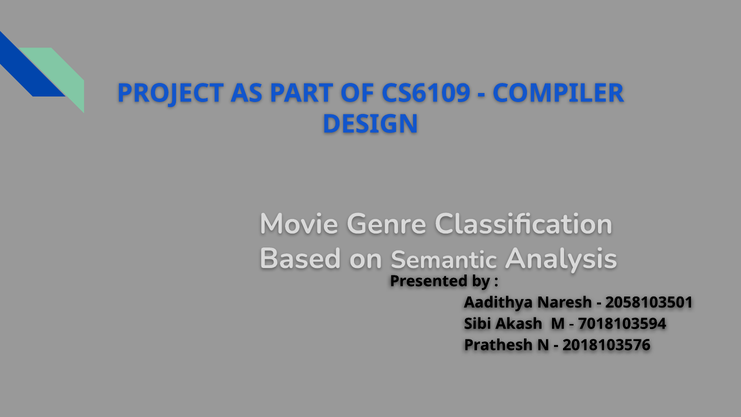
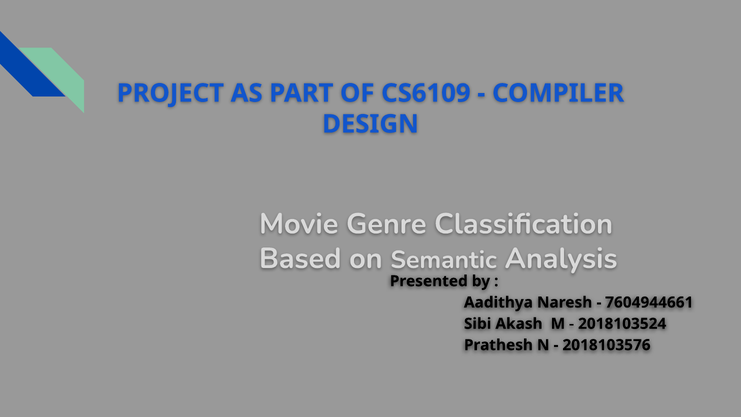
2058103501: 2058103501 -> 7604944661
7018103594: 7018103594 -> 2018103524
